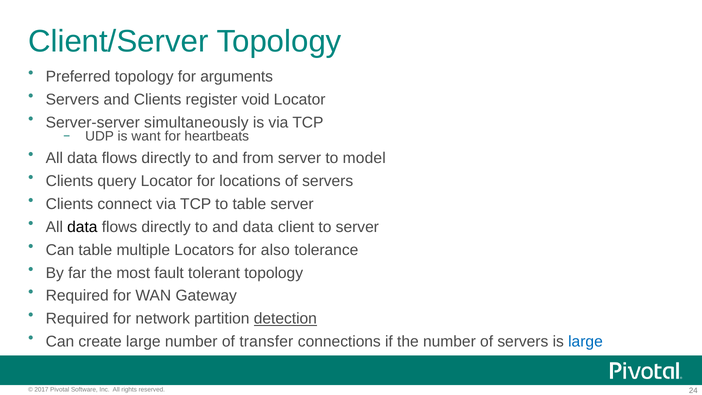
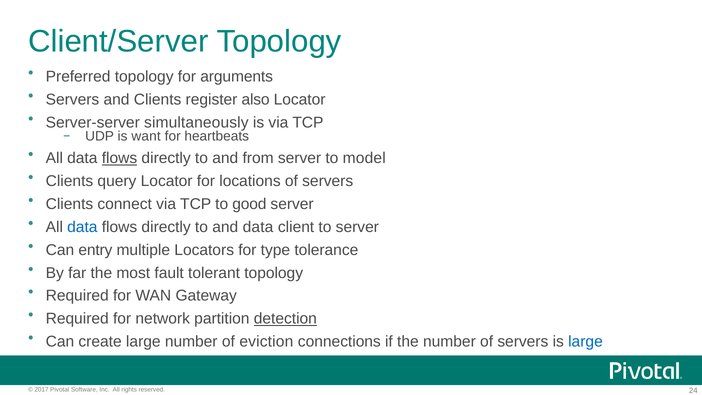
void: void -> also
flows at (120, 158) underline: none -> present
to table: table -> good
data at (82, 227) colour: black -> blue
Can table: table -> entry
also: also -> type
transfer: transfer -> eviction
